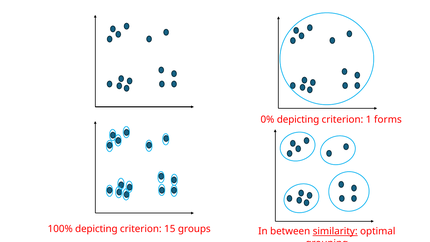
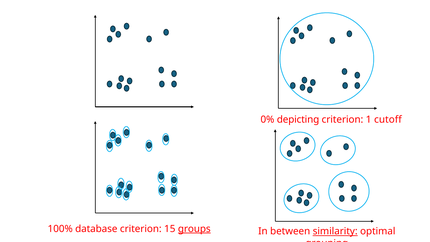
forms: forms -> cutoff
100% depicting: depicting -> database
groups underline: none -> present
